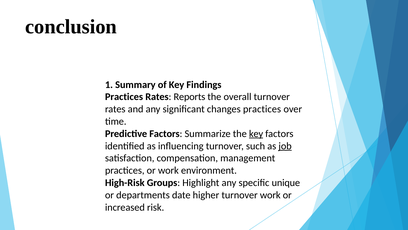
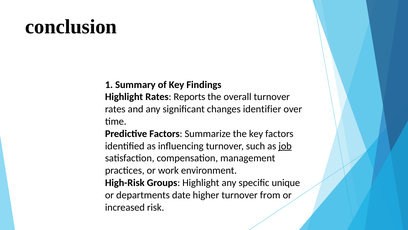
Practices at (124, 97): Practices -> Highlight
changes practices: practices -> identifier
key at (256, 133) underline: present -> none
turnover work: work -> from
